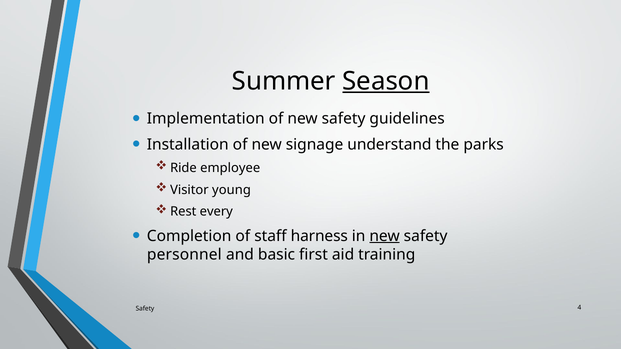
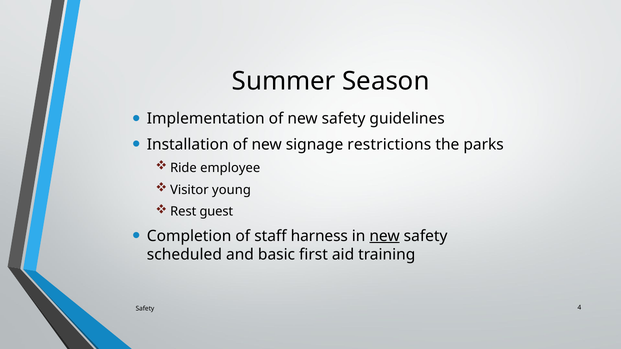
Season underline: present -> none
understand: understand -> restrictions
every: every -> guest
personnel: personnel -> scheduled
